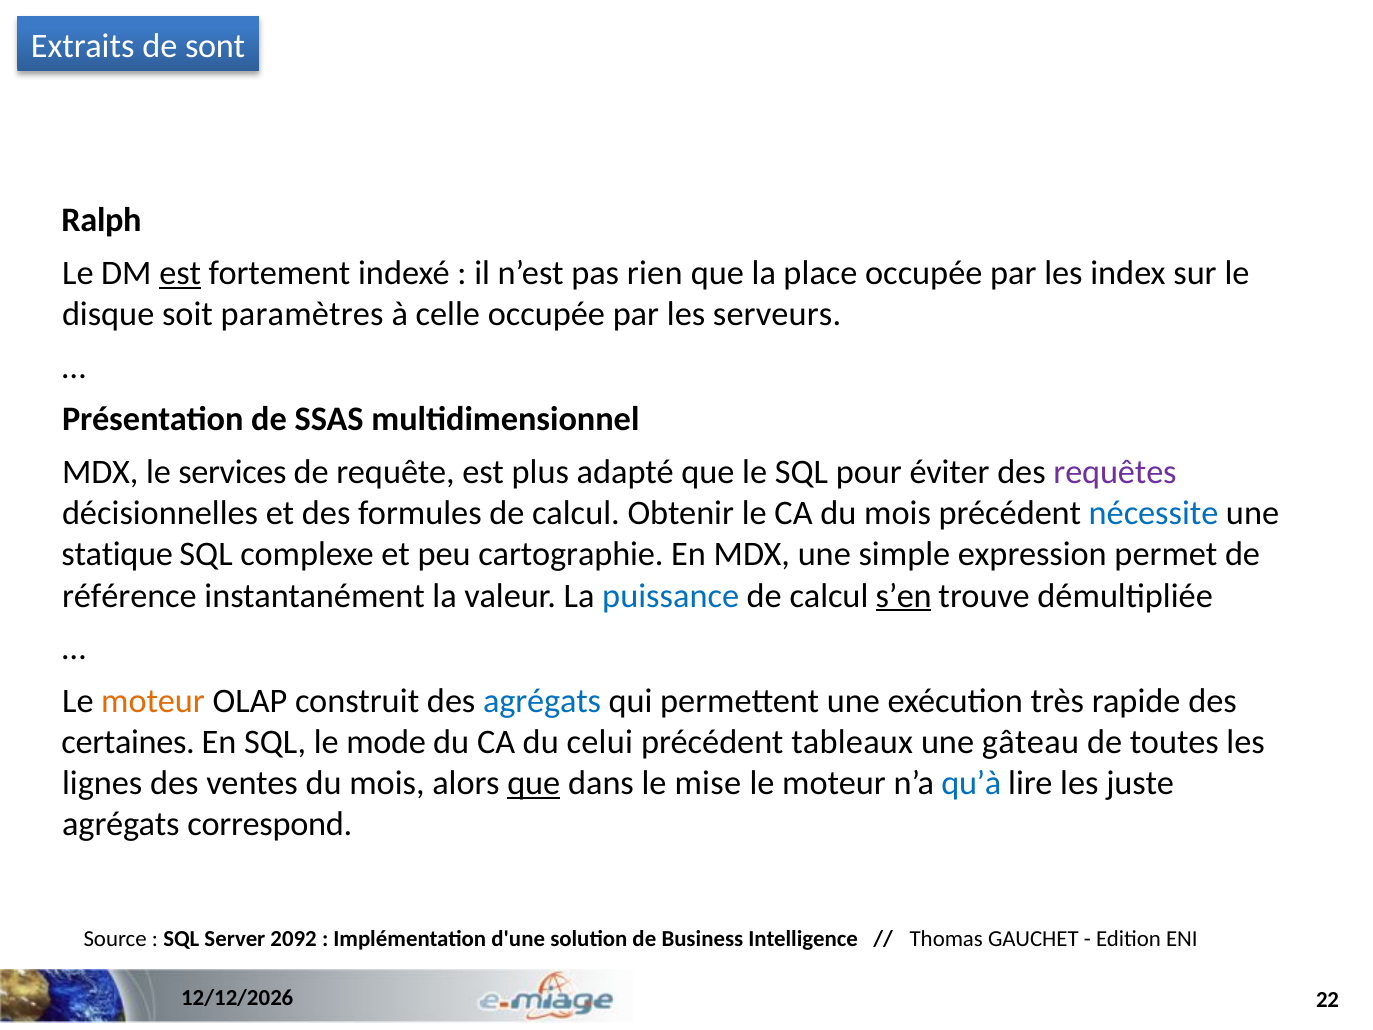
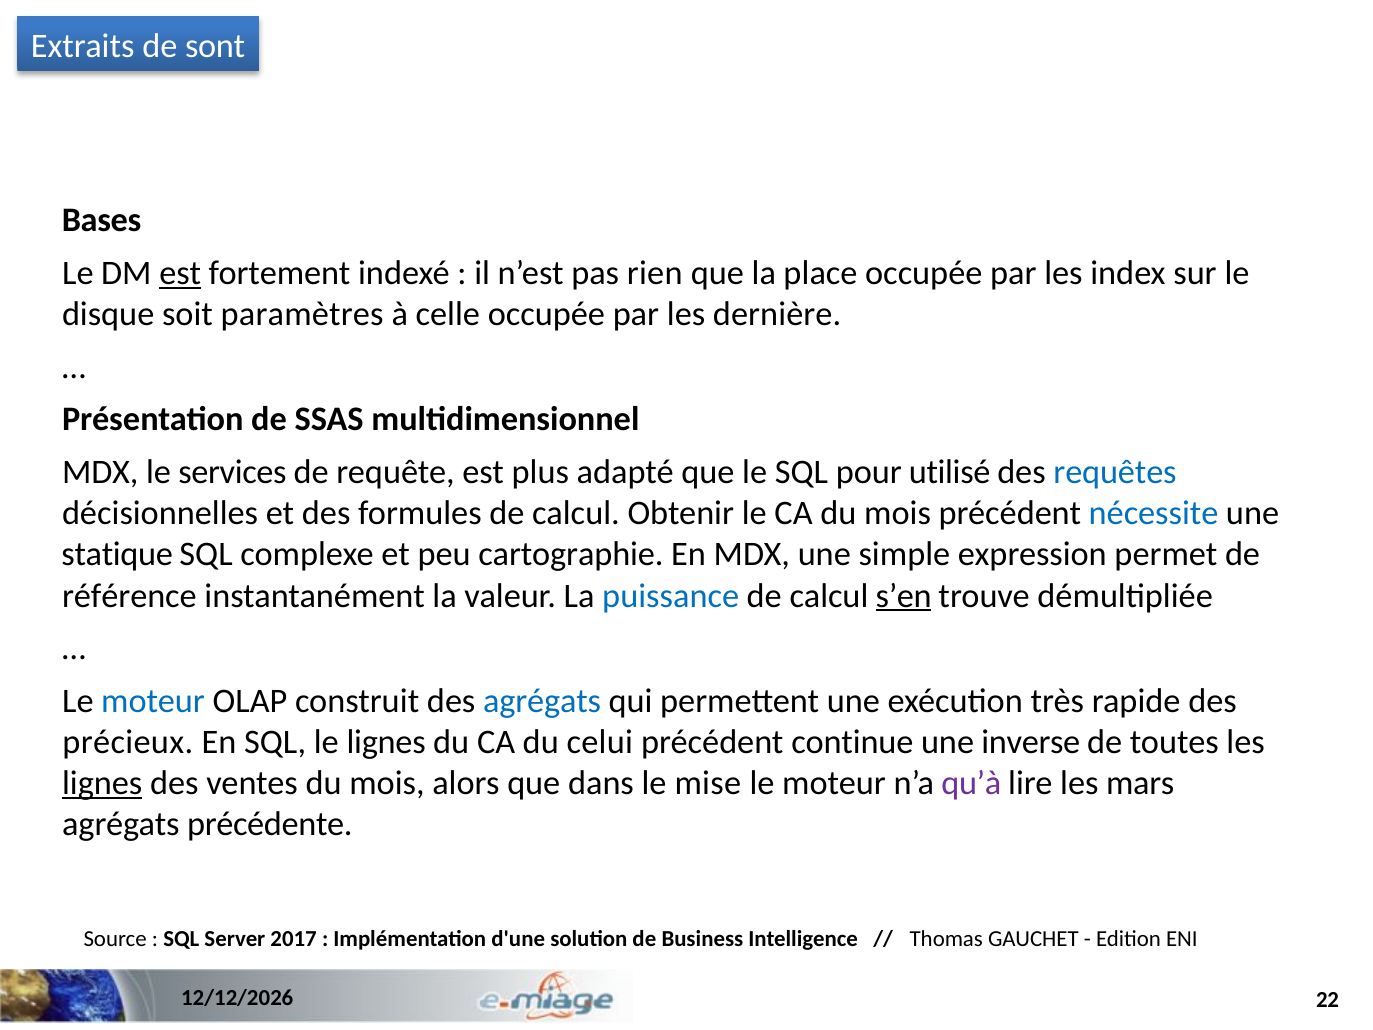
Ralph: Ralph -> Bases
serveurs: serveurs -> dernière
éviter: éviter -> utilisé
requêtes colour: purple -> blue
moteur at (153, 701) colour: orange -> blue
certaines: certaines -> précieux
le mode: mode -> lignes
tableaux: tableaux -> continue
gâteau: gâteau -> inverse
lignes at (102, 783) underline: none -> present
que at (534, 783) underline: present -> none
qu’à colour: blue -> purple
juste: juste -> mars
correspond: correspond -> précédente
2092: 2092 -> 2017
